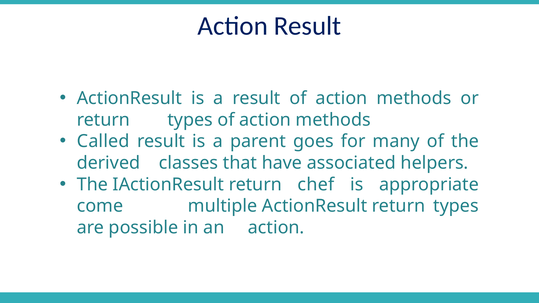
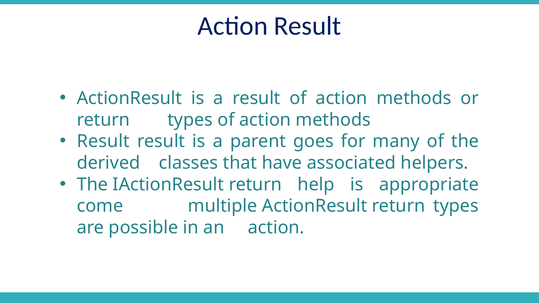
Called at (103, 141): Called -> Result
chef: chef -> help
